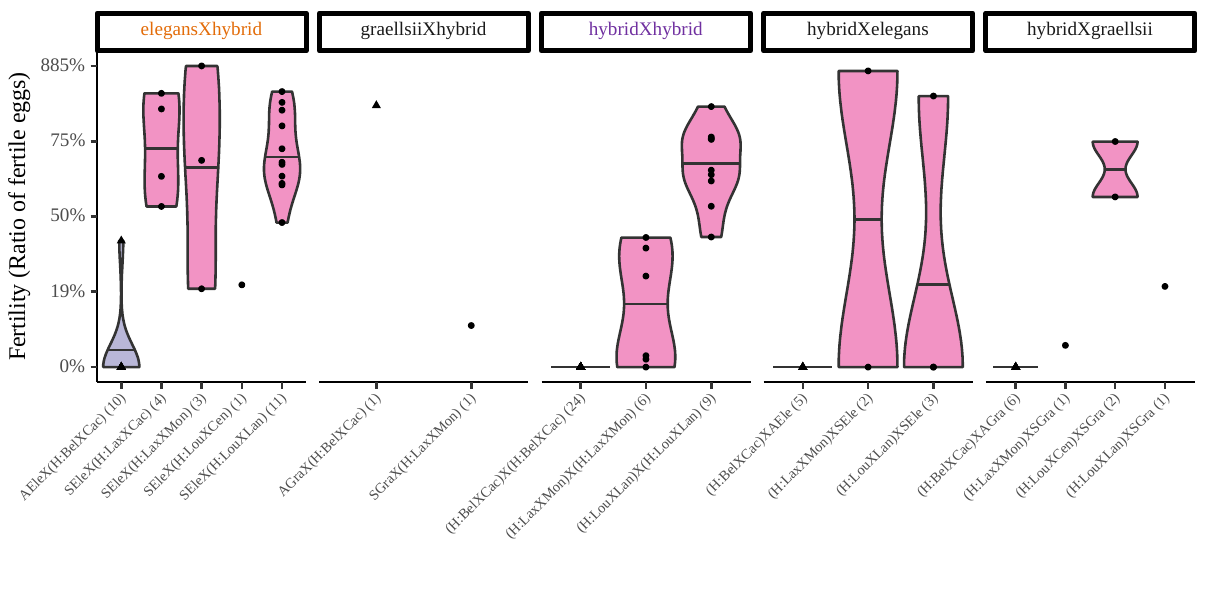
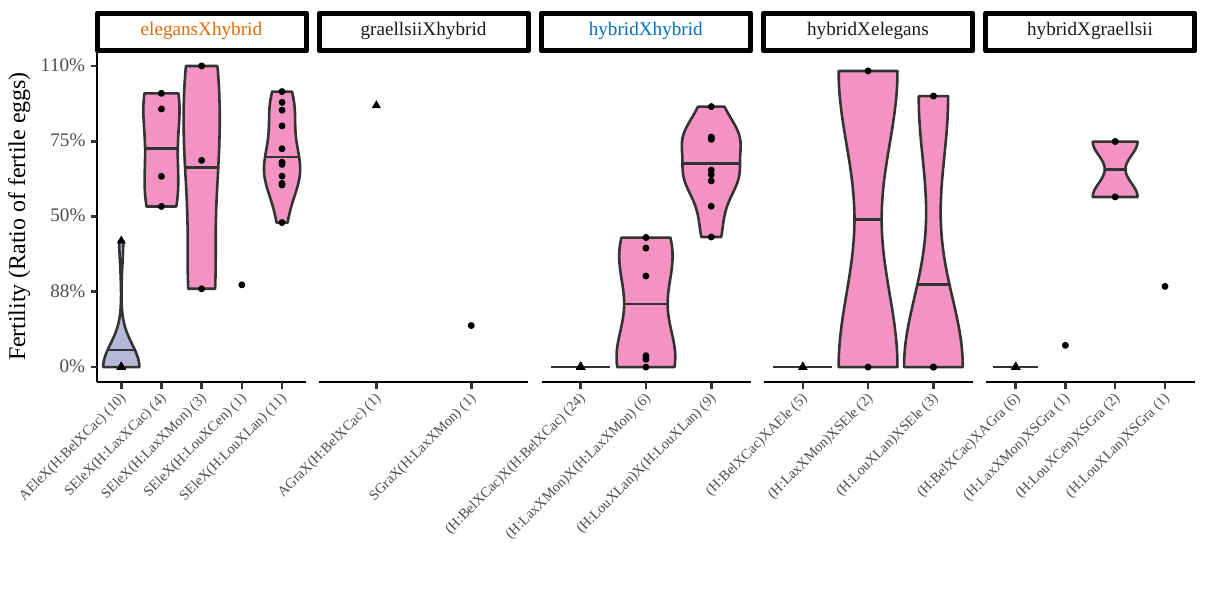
hybridXhybrid colour: purple -> blue
885%: 885% -> 110%
19%: 19% -> 88%
